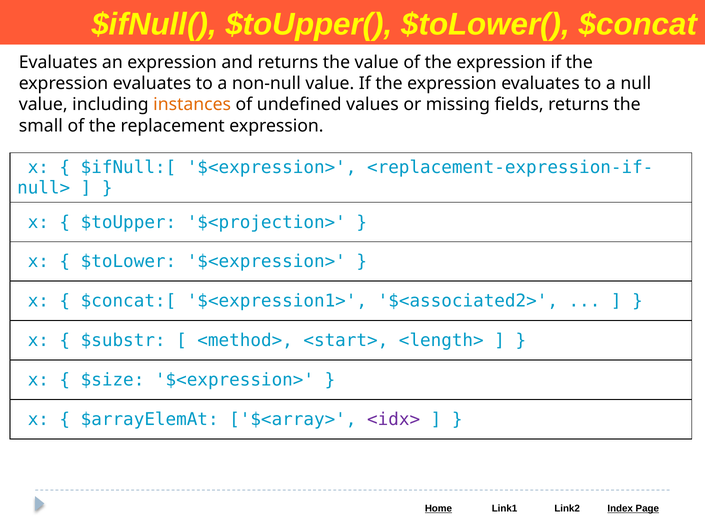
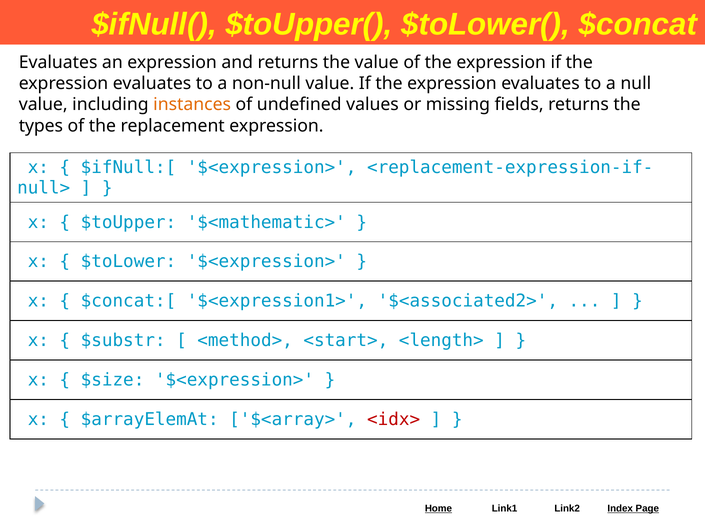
small: small -> types
$<projection>: $<projection> -> $<mathematic>
<idx> colour: purple -> red
